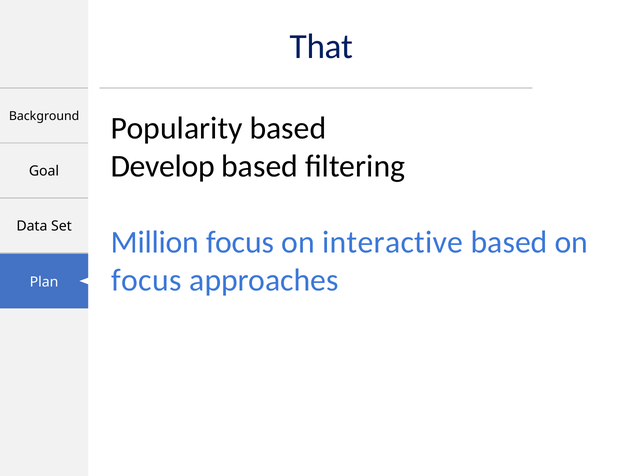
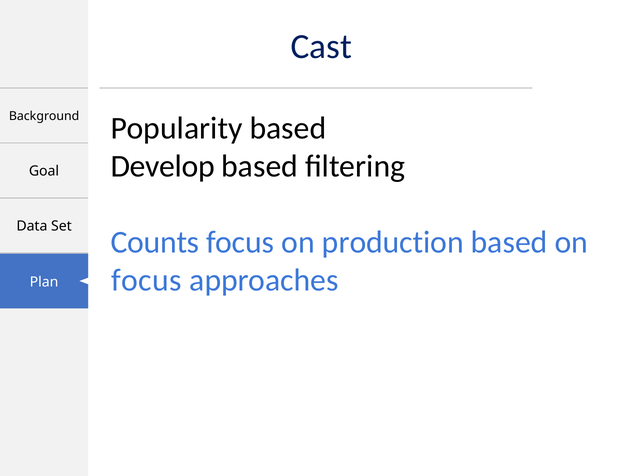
That: That -> Cast
Million: Million -> Counts
interactive: interactive -> production
